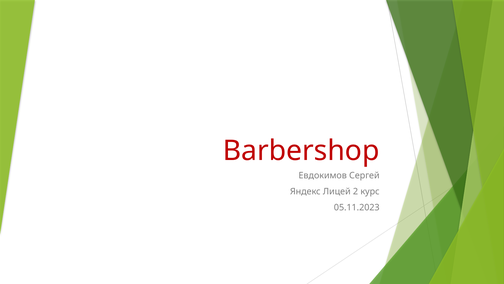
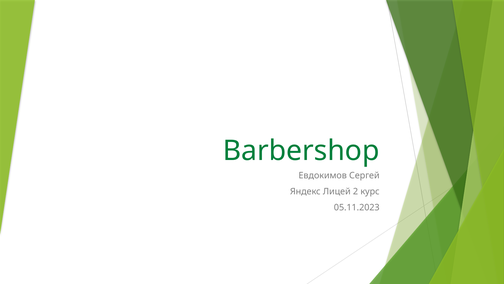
Barbershop colour: red -> green
